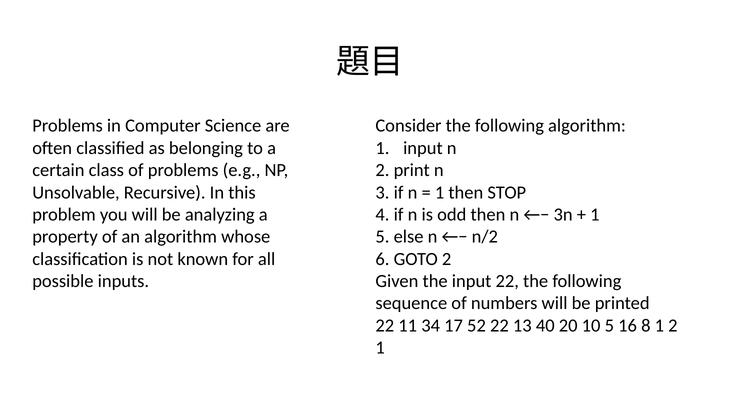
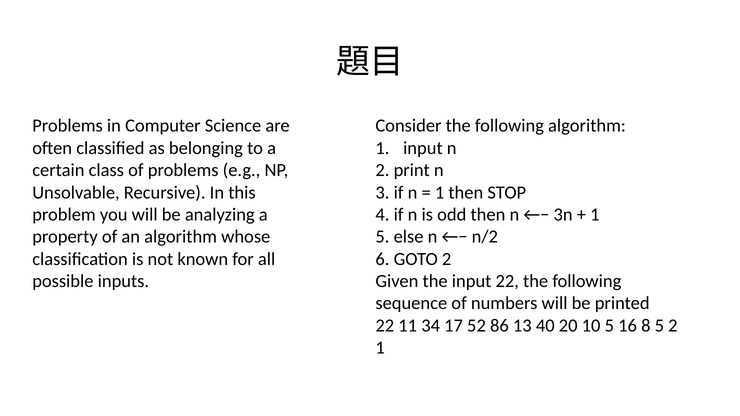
52 22: 22 -> 86
8 1: 1 -> 5
